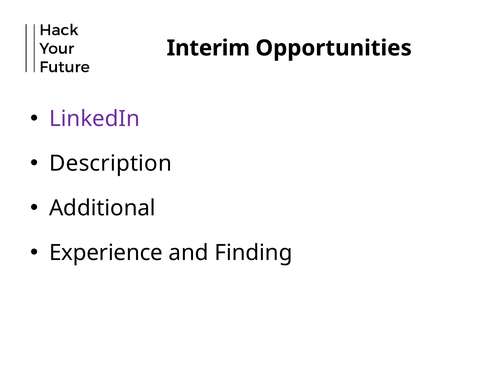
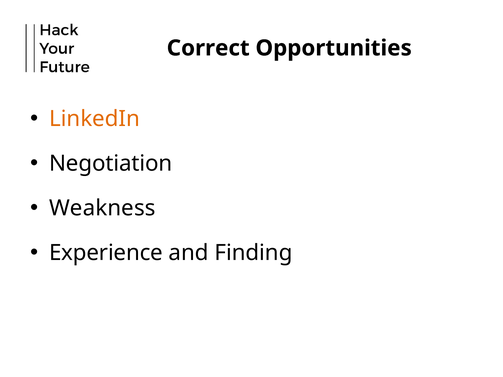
Interim: Interim -> Correct
LinkedIn colour: purple -> orange
Description: Description -> Negotiation
Additional: Additional -> Weakness
